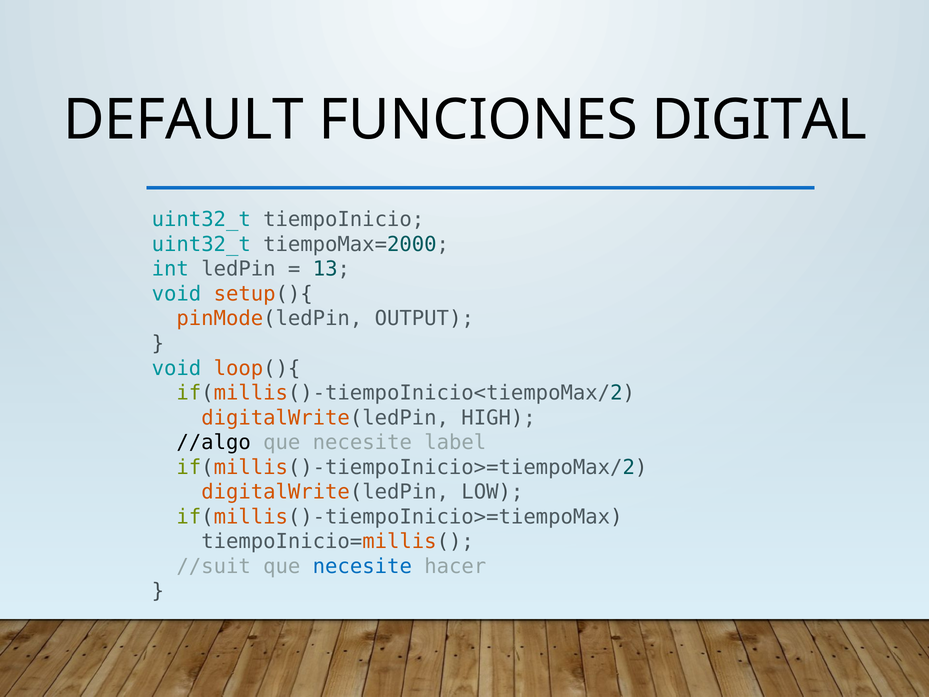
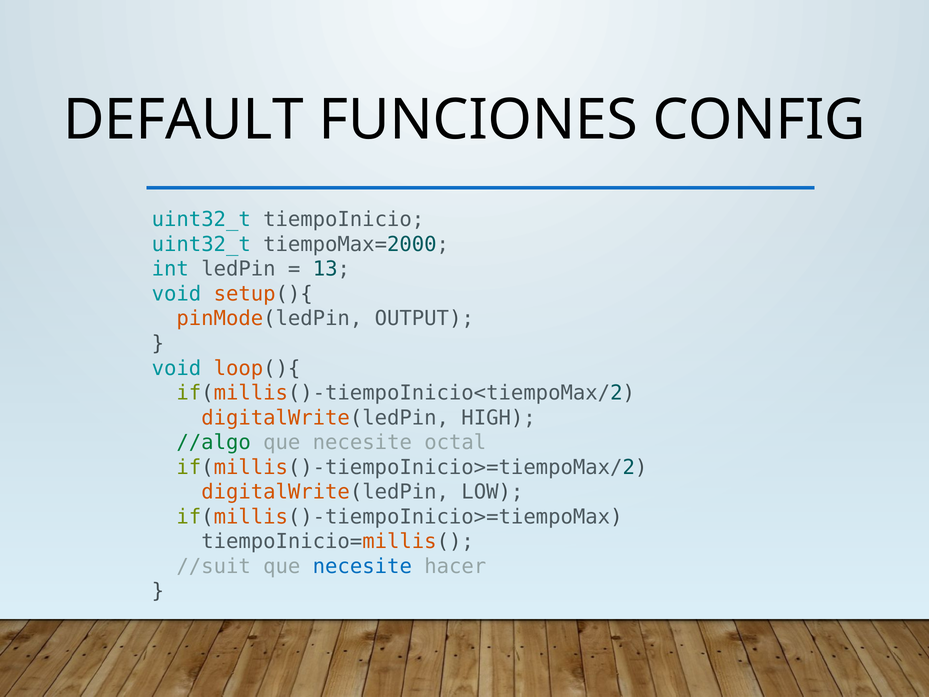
DIGITAL: DIGITAL -> CONFIG
//algo colour: black -> green
label: label -> octal
